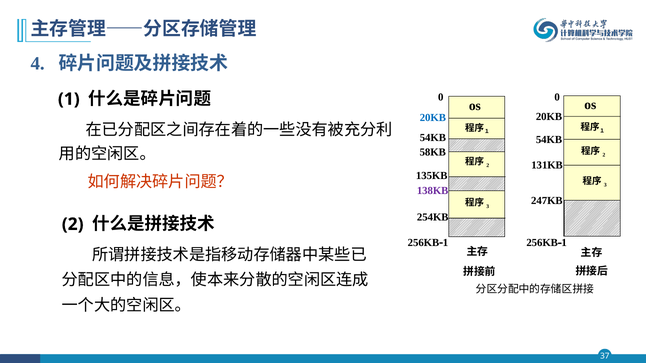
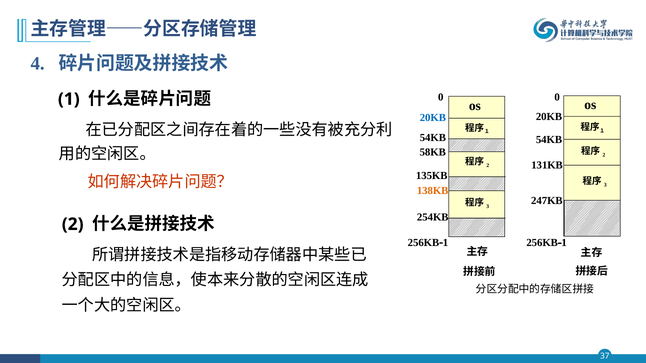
138KB colour: purple -> orange
